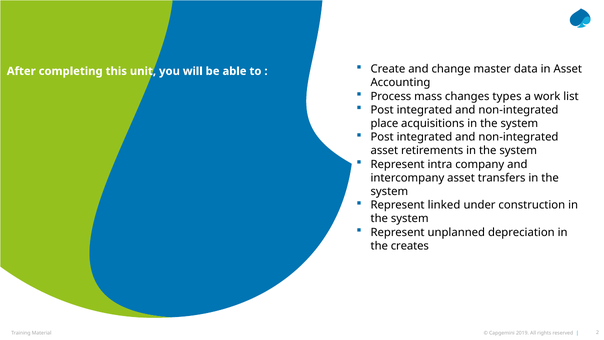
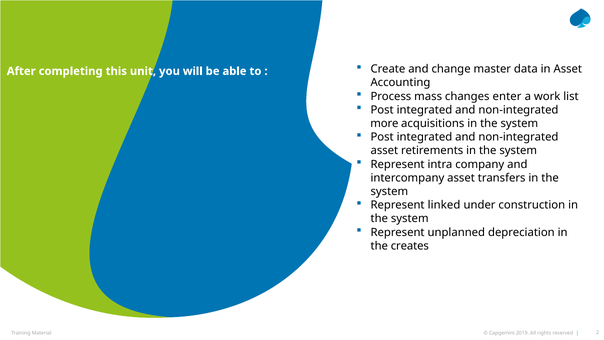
types: types -> enter
place: place -> more
